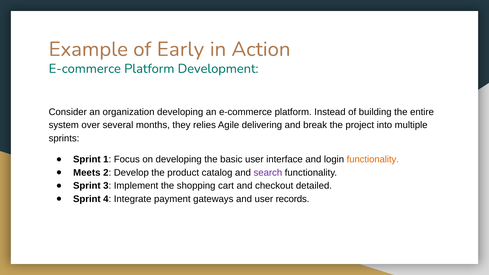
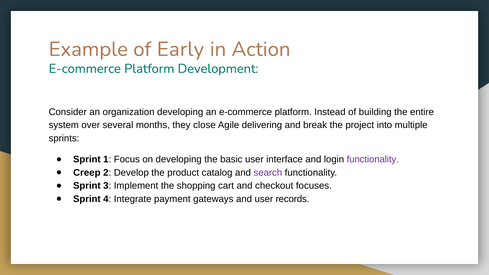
relies: relies -> close
functionality at (373, 160) colour: orange -> purple
Meets: Meets -> Creep
detailed: detailed -> focuses
